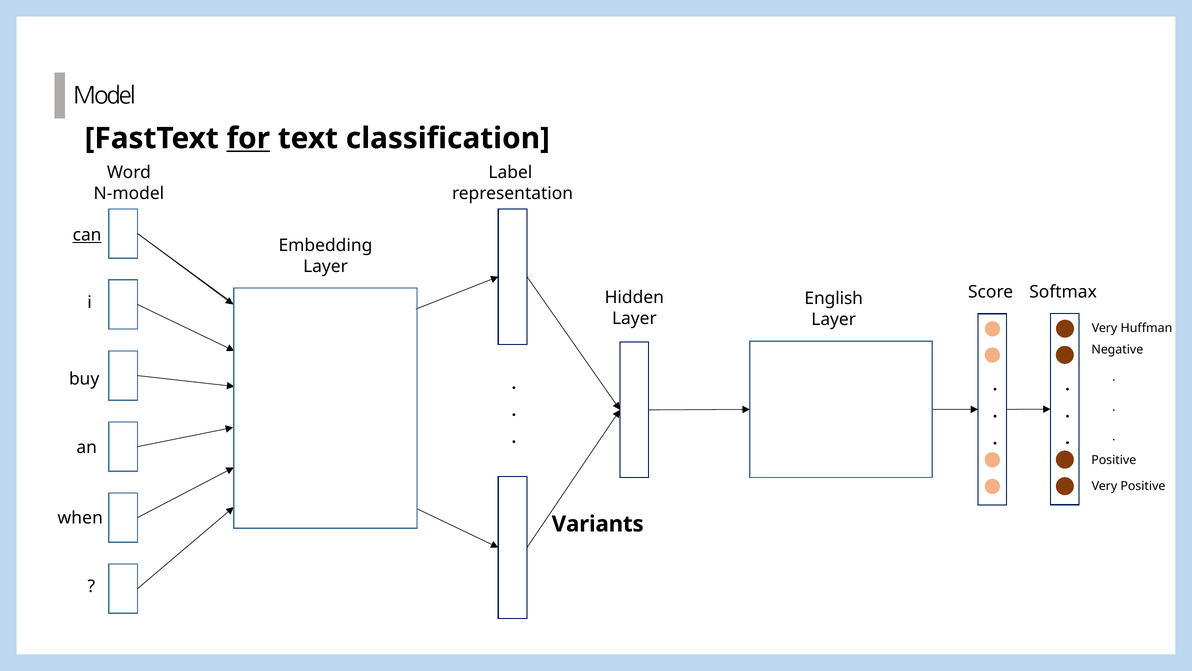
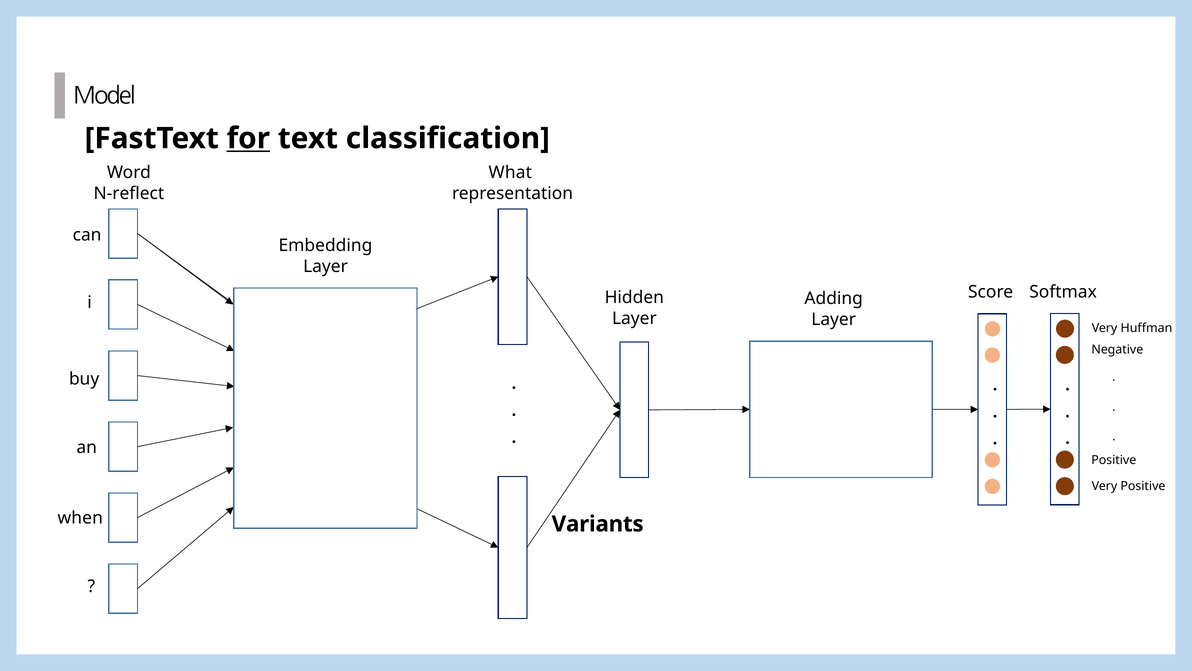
Label: Label -> What
N-model: N-model -> N-reflect
can underline: present -> none
English: English -> Adding
